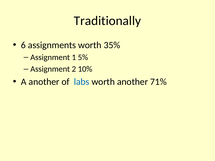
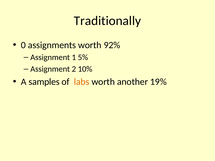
6: 6 -> 0
35%: 35% -> 92%
A another: another -> samples
labs colour: blue -> orange
71%: 71% -> 19%
